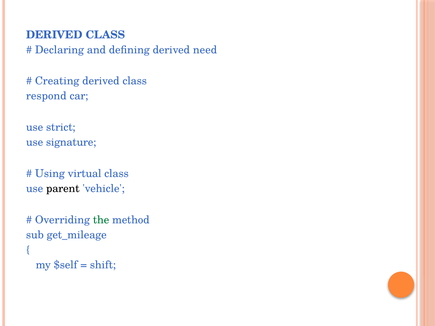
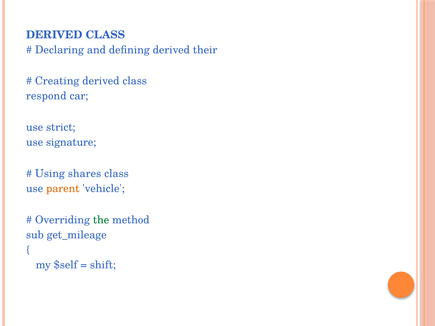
need: need -> their
virtual: virtual -> shares
parent colour: black -> orange
